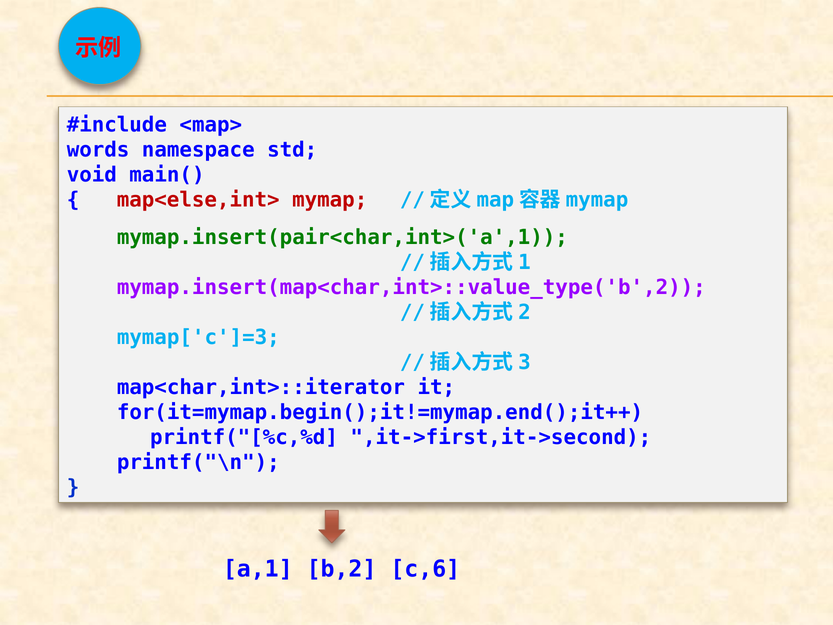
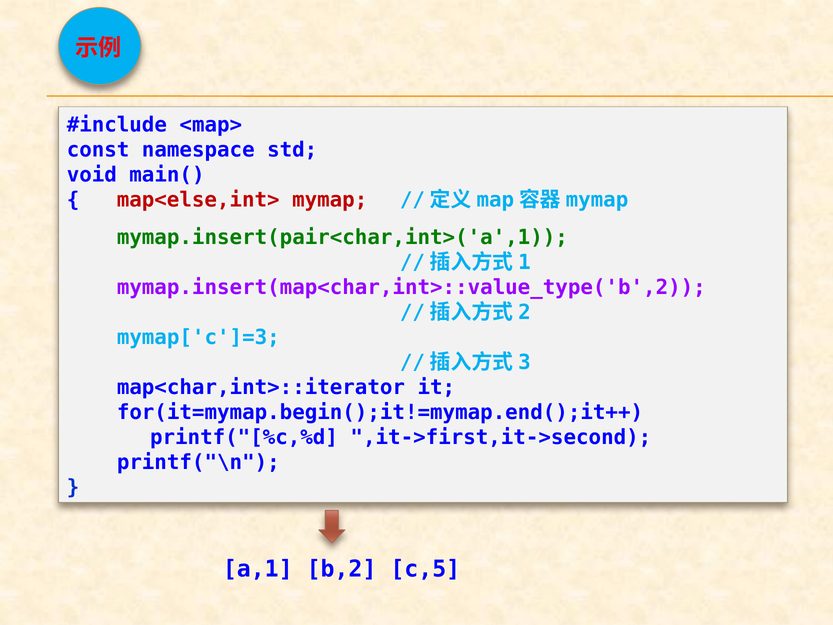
words: words -> const
c,6: c,6 -> c,5
